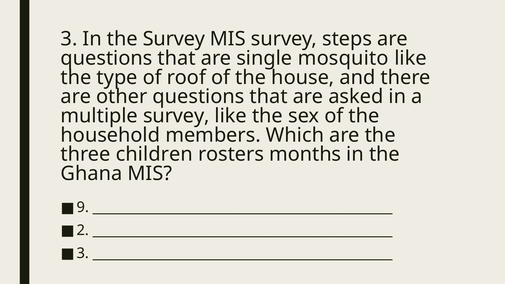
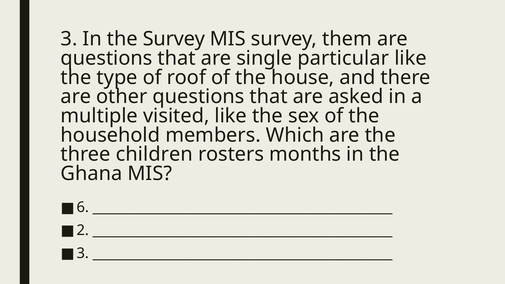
steps: steps -> them
mosquito: mosquito -> particular
multiple survey: survey -> visited
9: 9 -> 6
